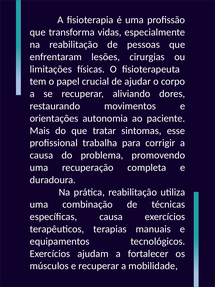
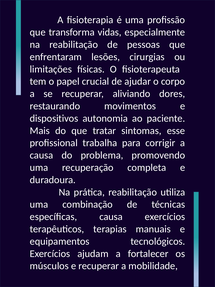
orientações: orientações -> dispositivos
